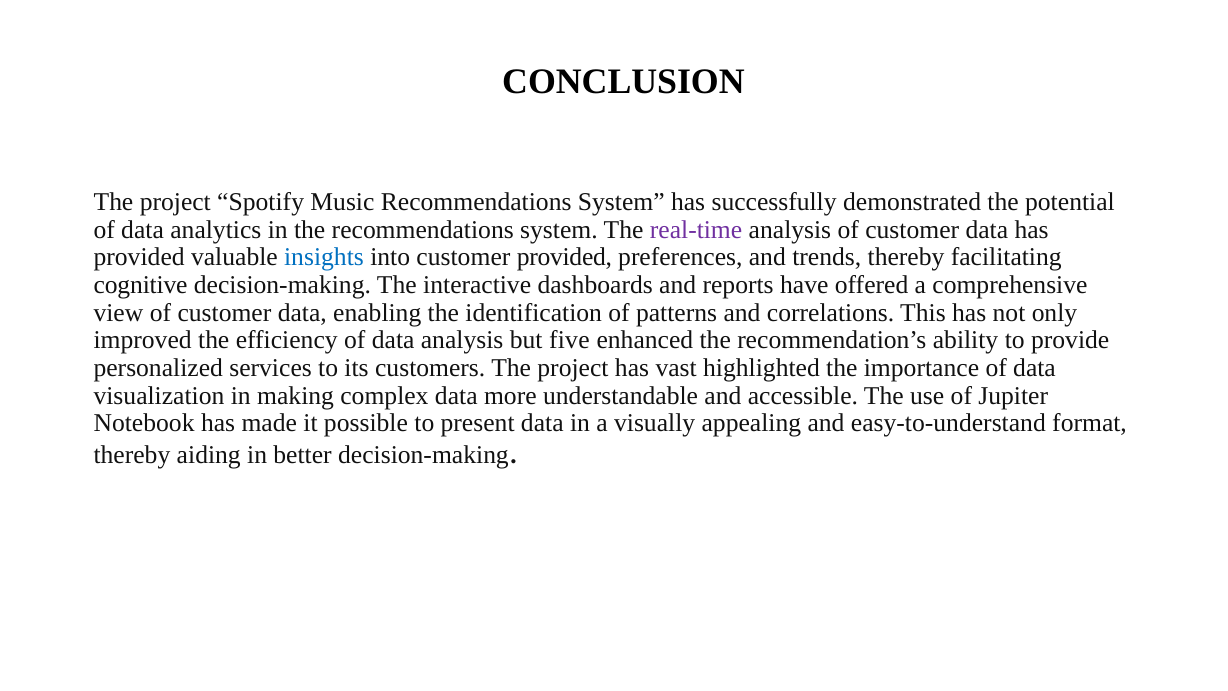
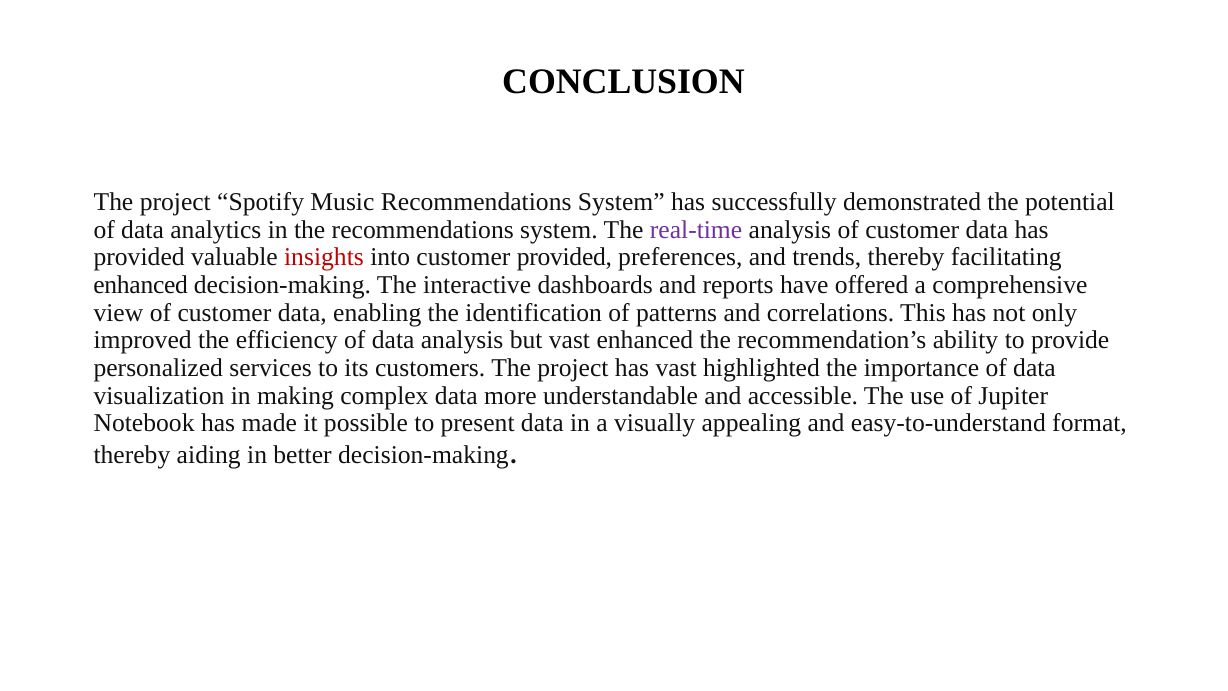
insights colour: blue -> red
cognitive at (141, 285): cognitive -> enhanced
but five: five -> vast
